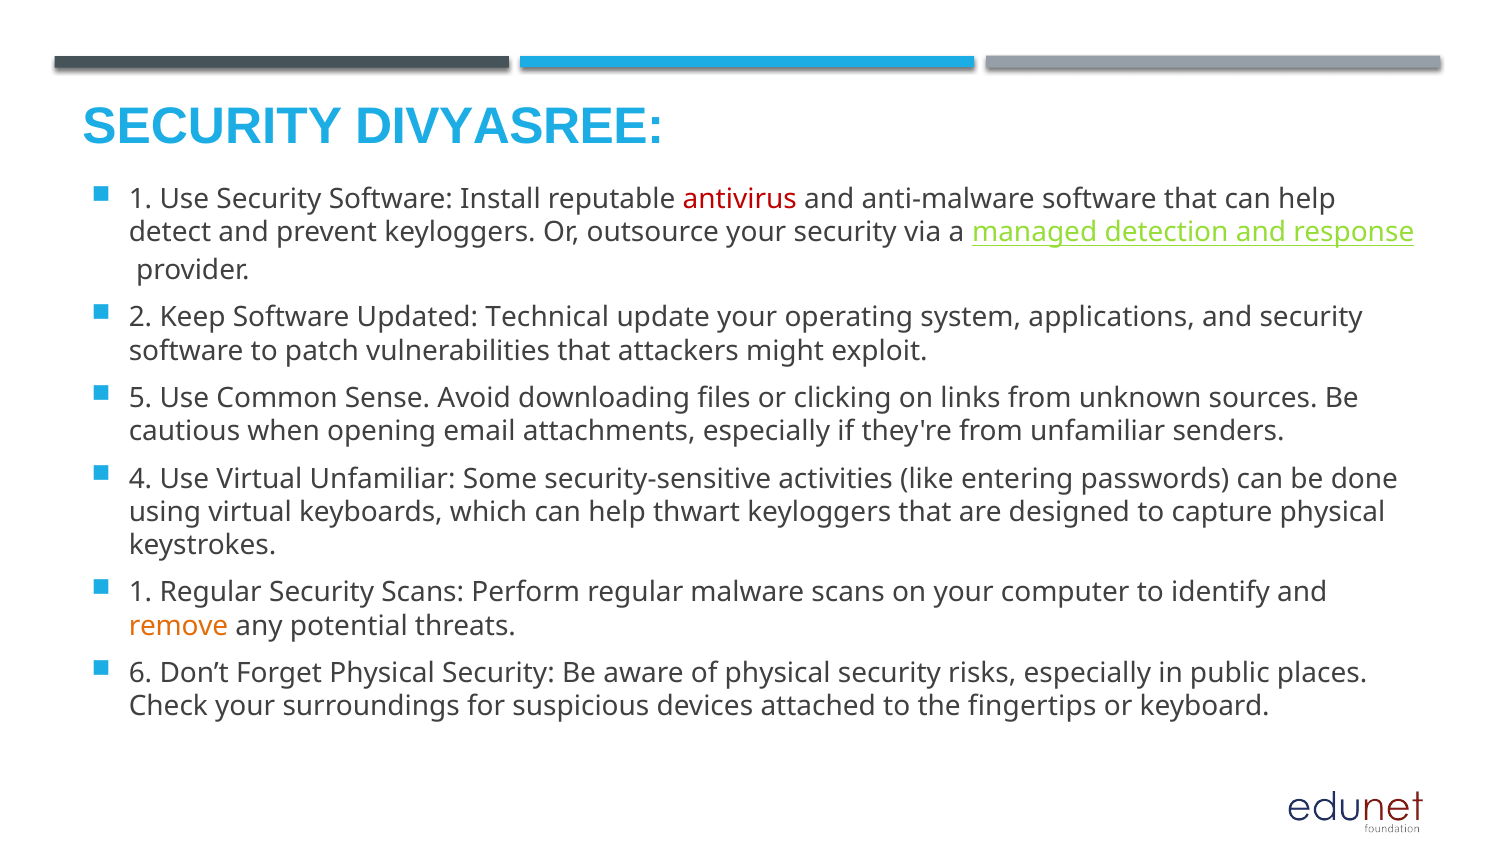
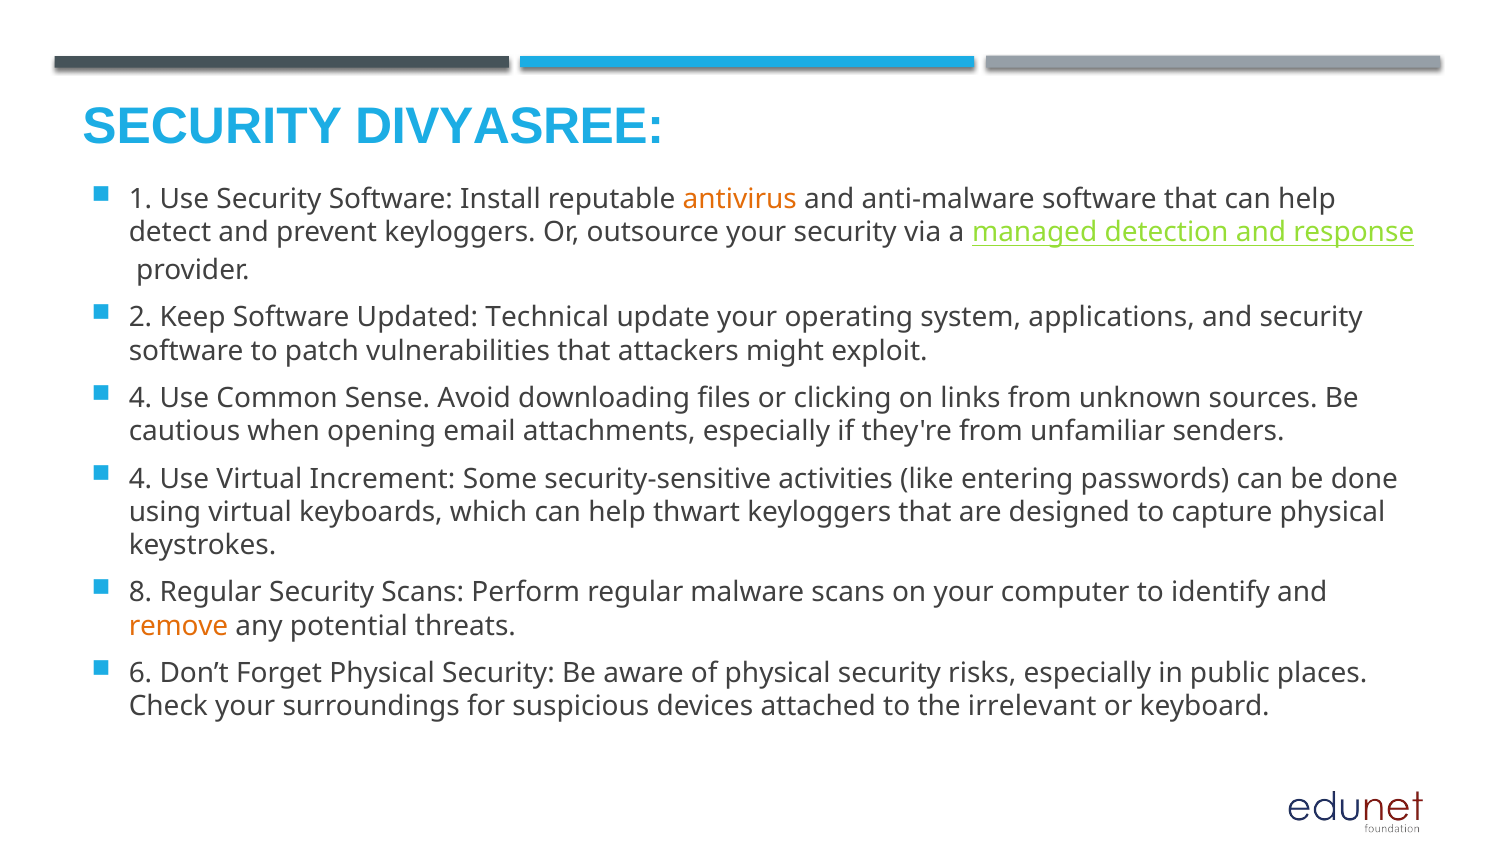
antivirus colour: red -> orange
5 at (141, 398): 5 -> 4
Virtual Unfamiliar: Unfamiliar -> Increment
1 at (141, 593): 1 -> 8
fingertips: fingertips -> irrelevant
